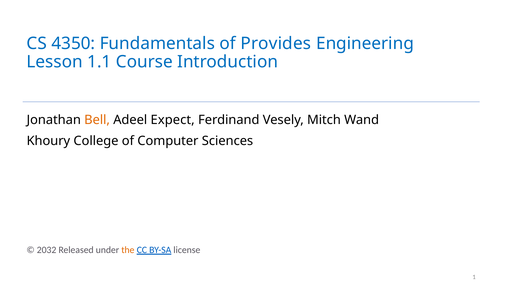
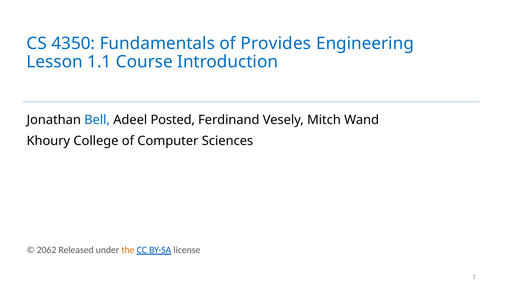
Bell colour: orange -> blue
Expect: Expect -> Posted
2032: 2032 -> 2062
